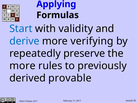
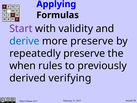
Start colour: blue -> purple
more verifying: verifying -> preserve
more at (22, 66): more -> when
provable: provable -> verifying
